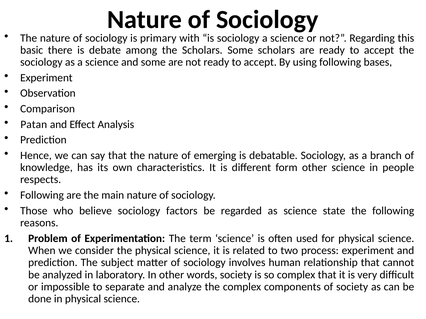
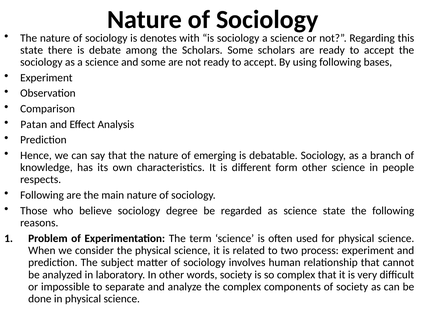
primary: primary -> denotes
basic at (32, 50): basic -> state
factors: factors -> degree
